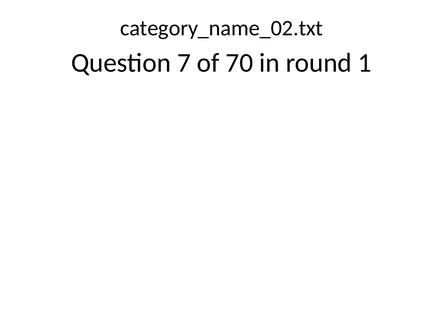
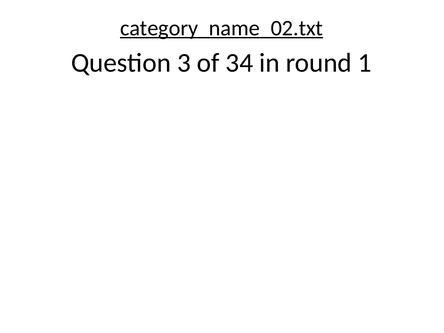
category_name_02.txt underline: none -> present
7: 7 -> 3
70: 70 -> 34
